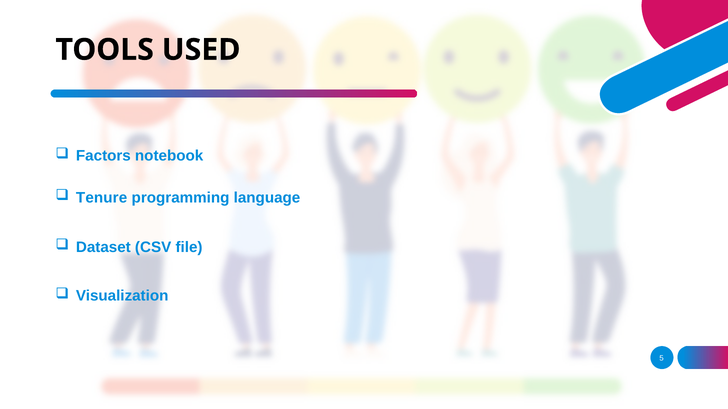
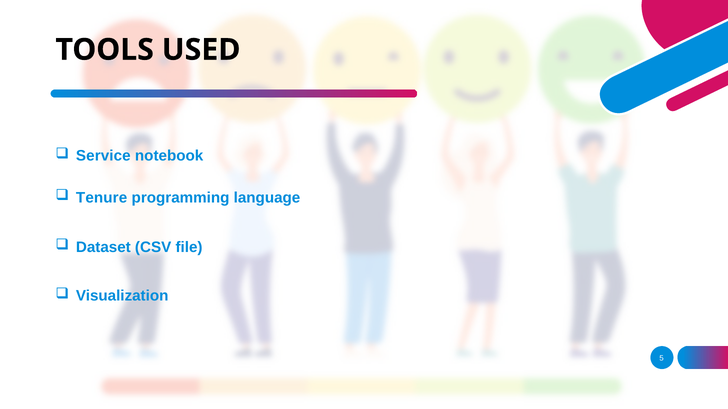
Factors: Factors -> Service
